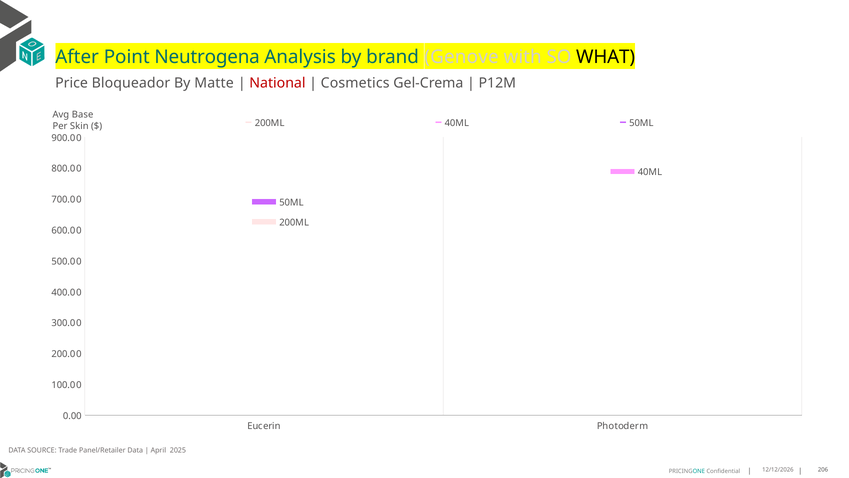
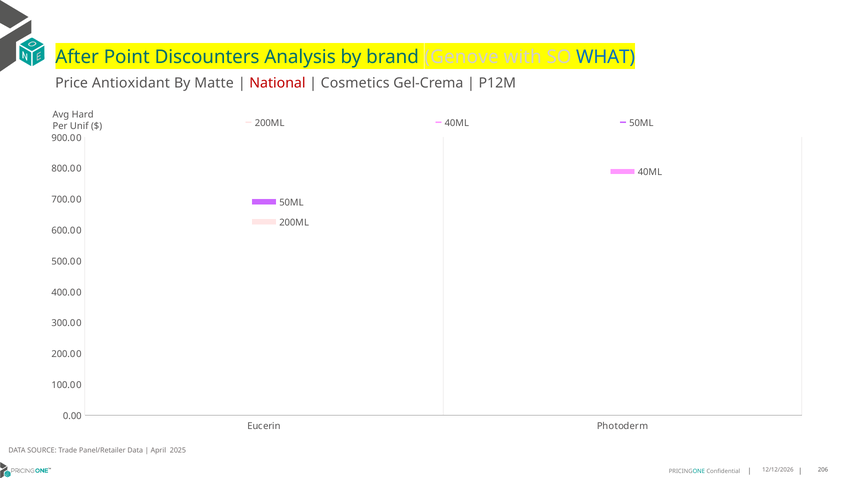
Neutrogena: Neutrogena -> Discounters
WHAT colour: black -> blue
Bloqueador: Bloqueador -> Antioxidant
Base: Base -> Hard
Skin: Skin -> Unif
